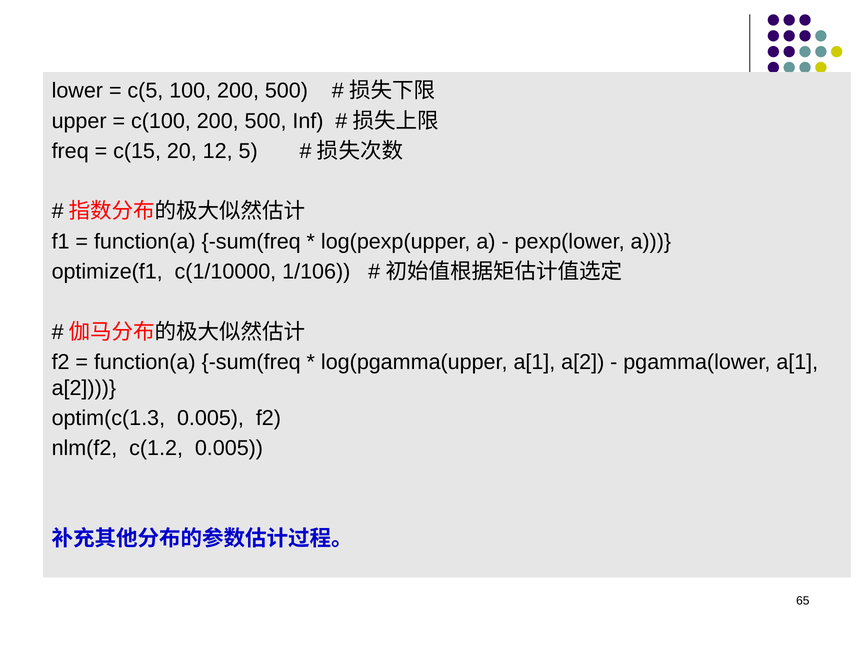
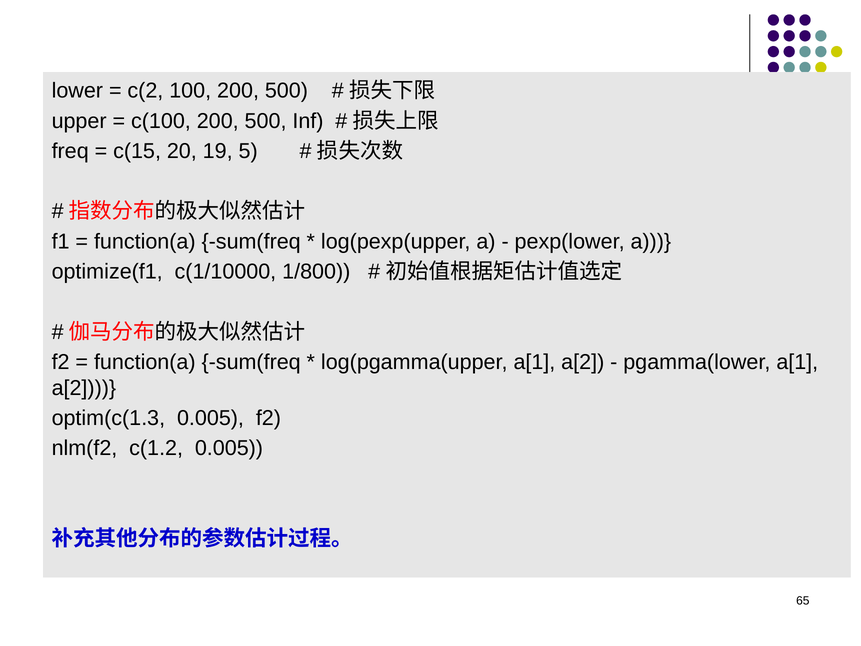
c(5: c(5 -> c(2
12: 12 -> 19
1/106: 1/106 -> 1/800
